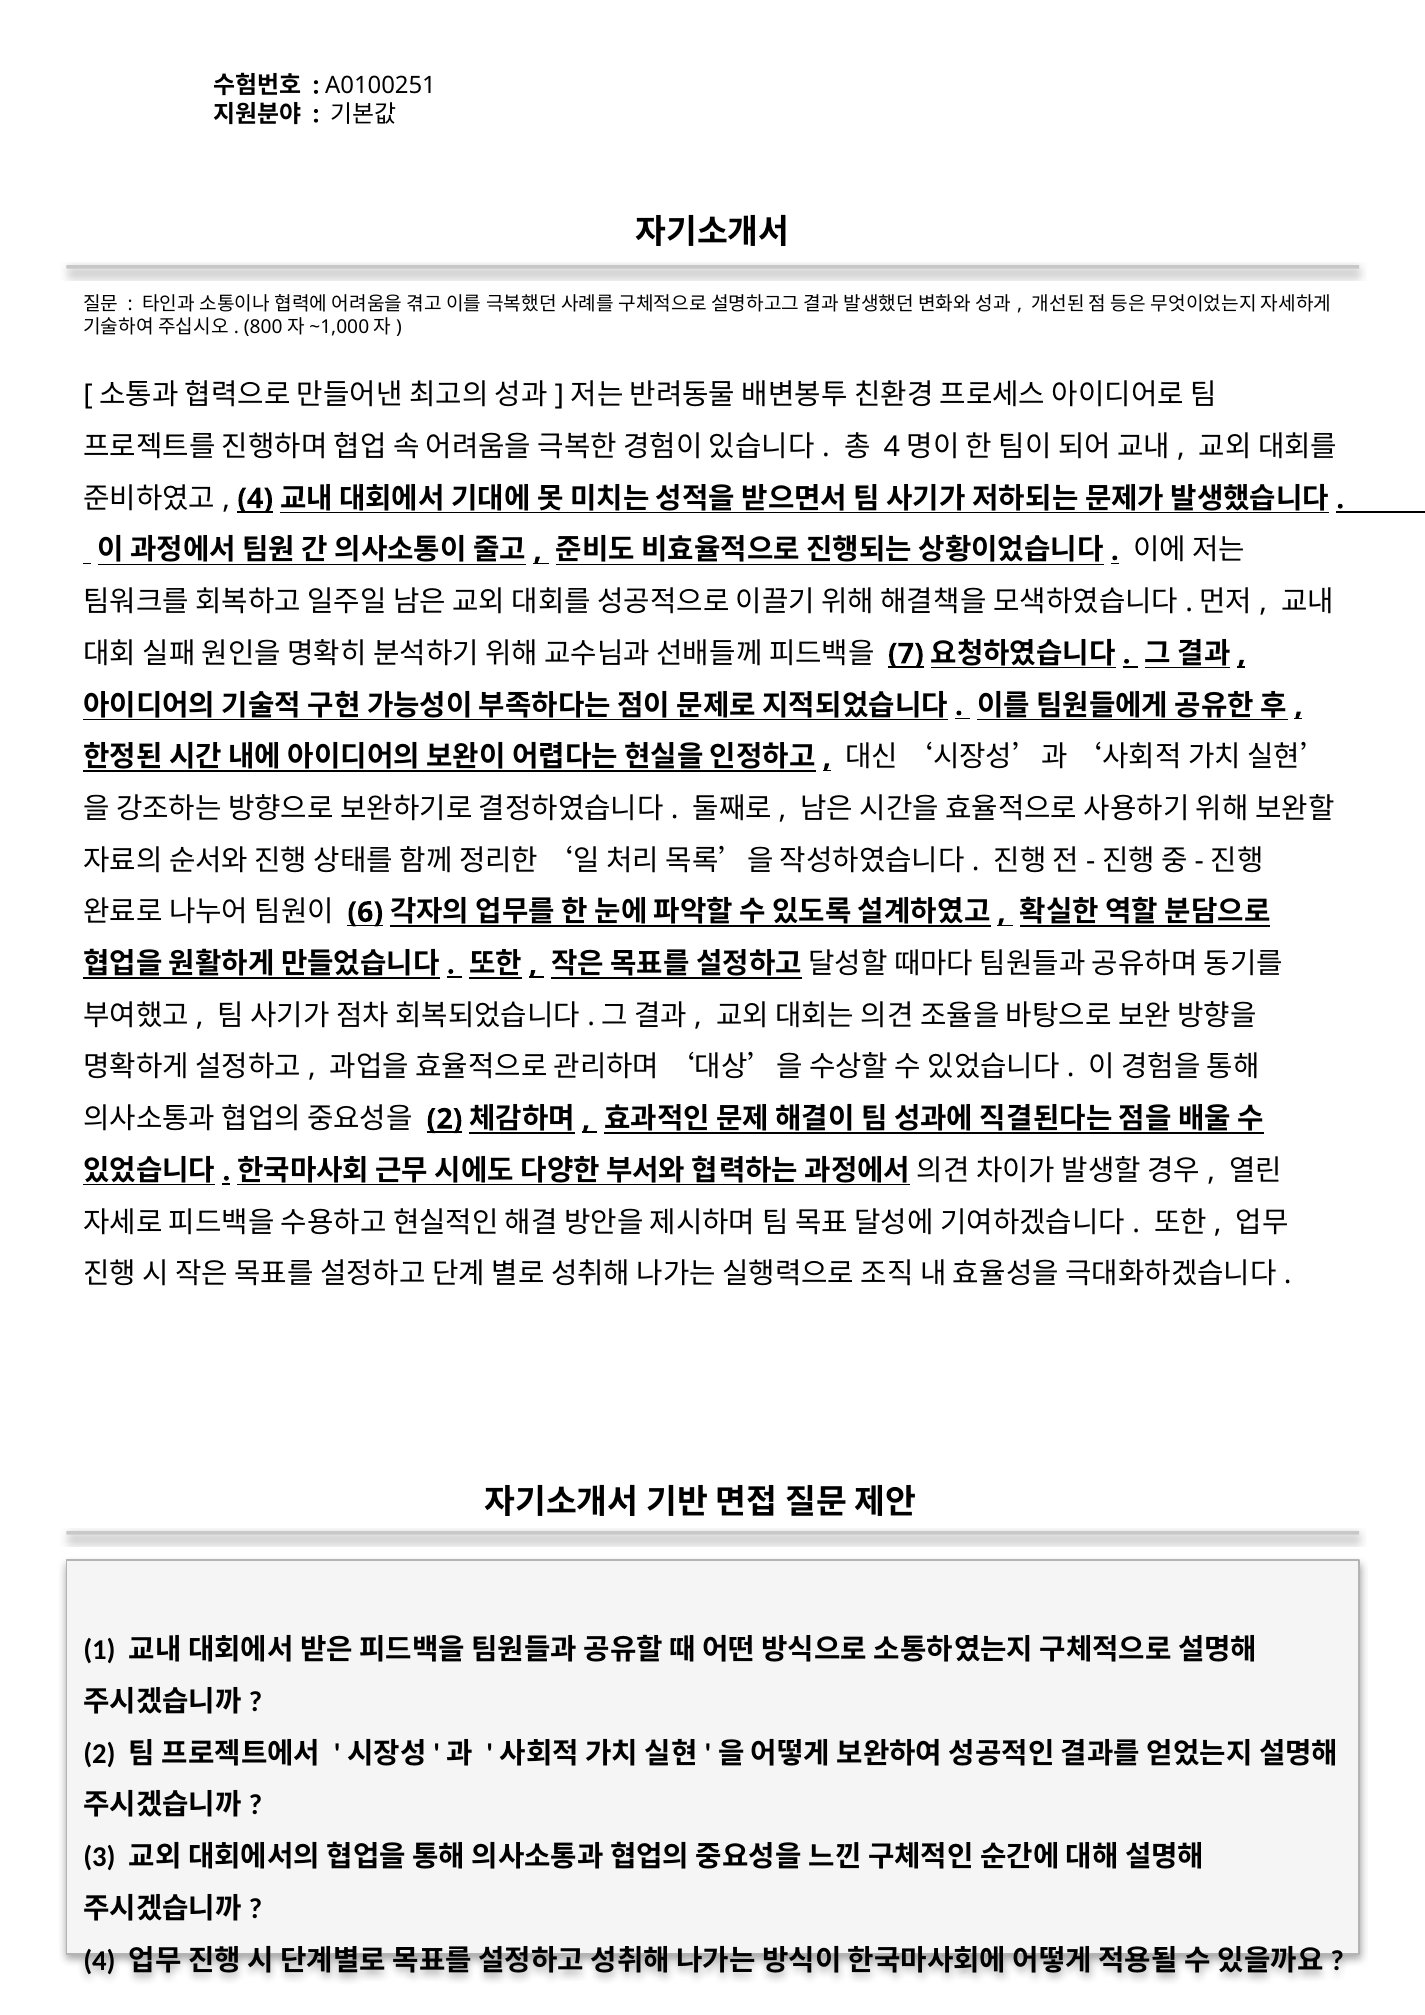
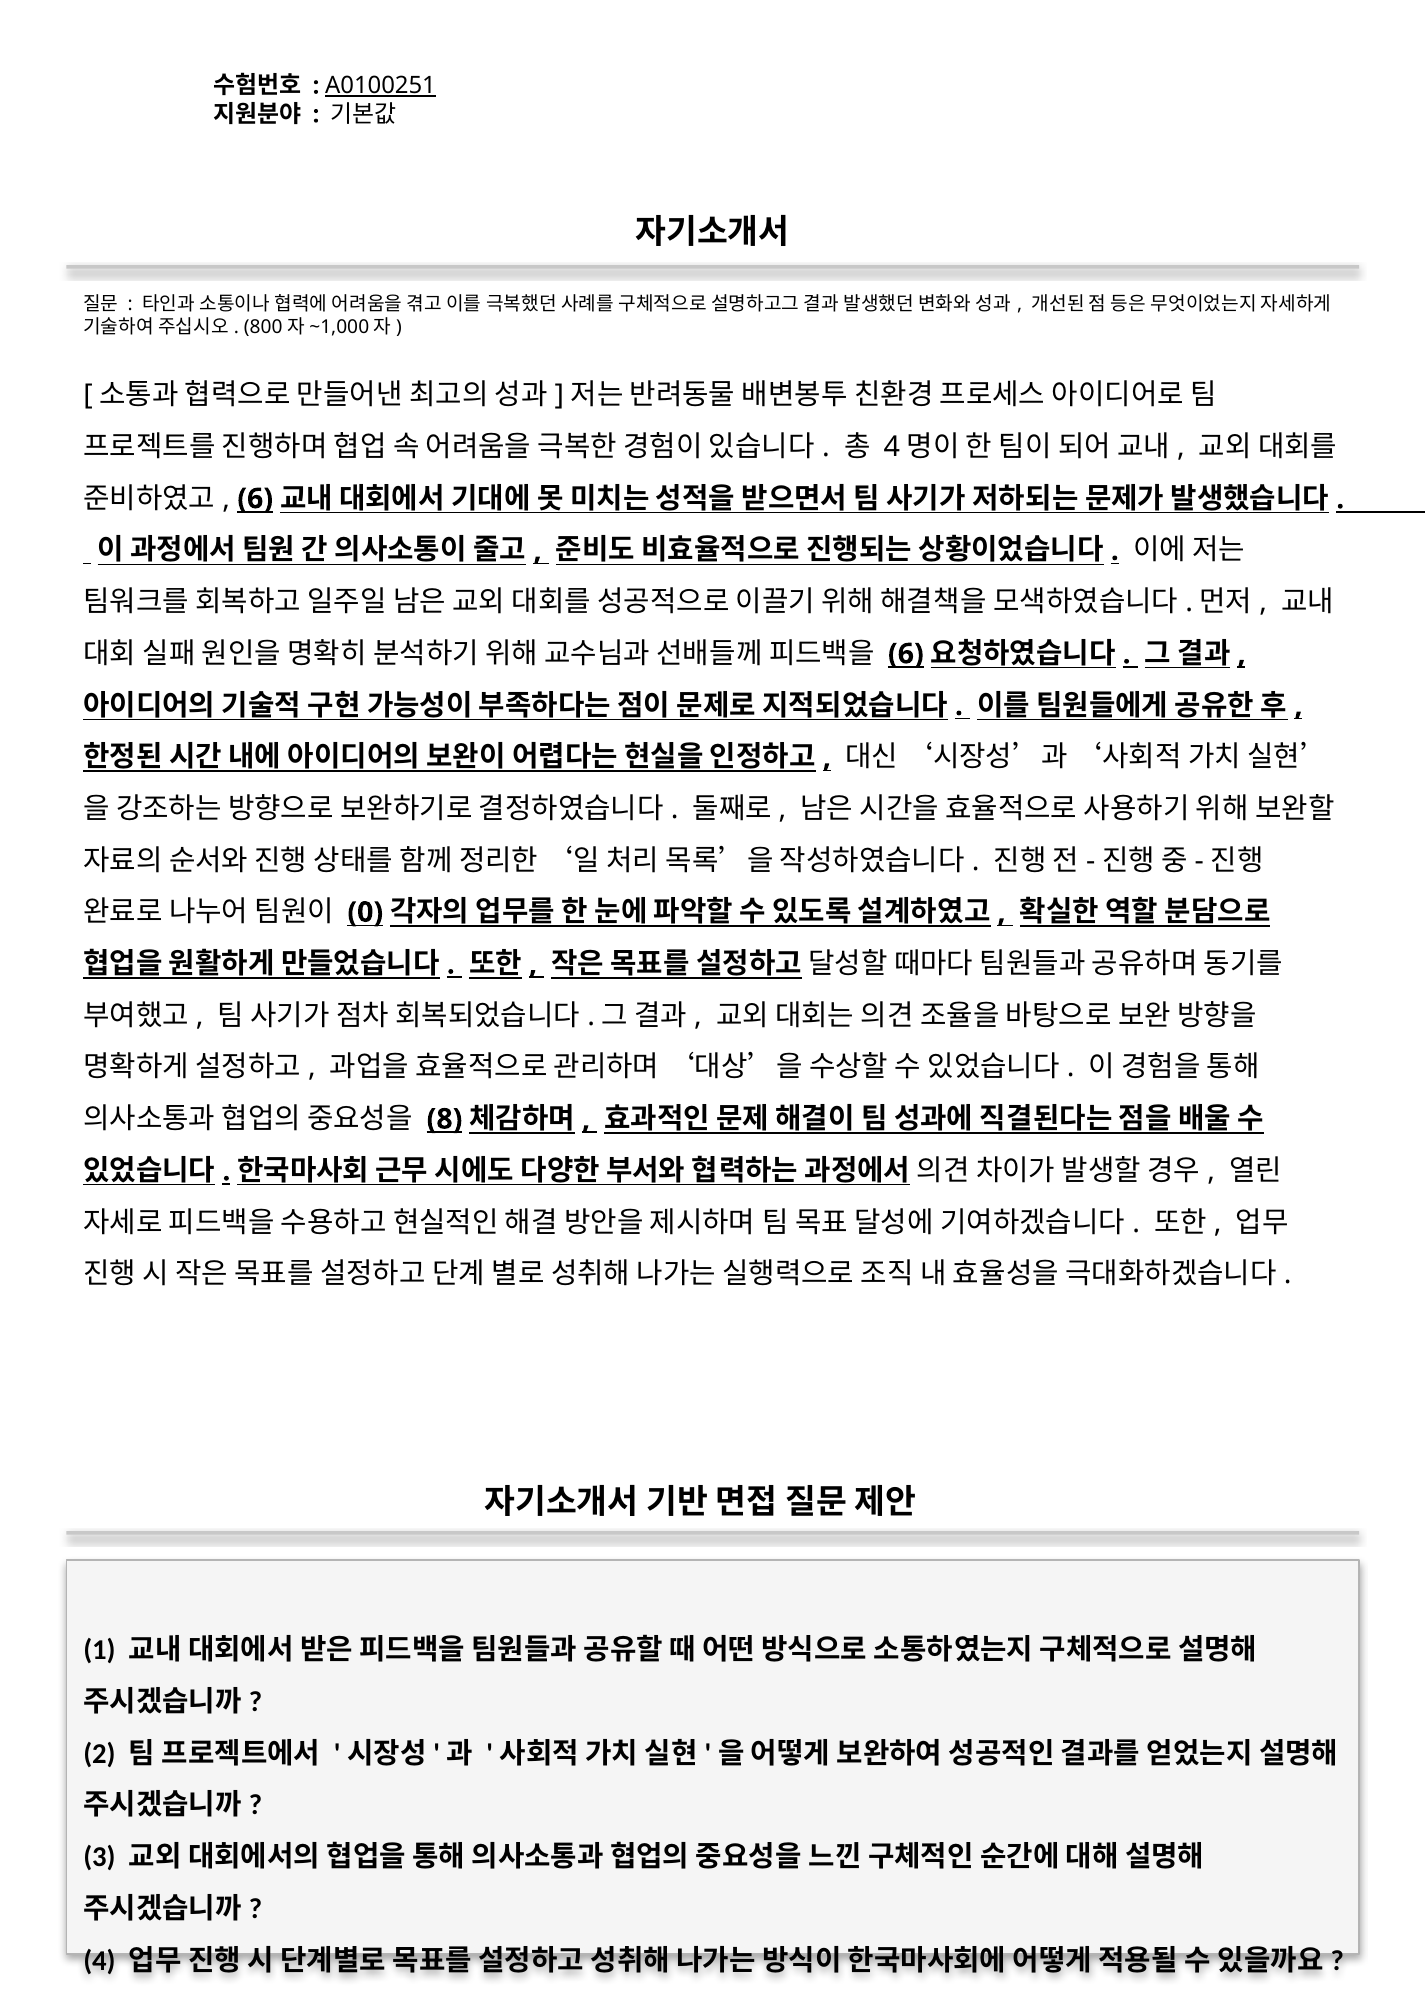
A0100251 underline: none -> present
4 at (255, 499): 4 -> 6
7 at (906, 654): 7 -> 6
6: 6 -> 0
2 at (445, 1119): 2 -> 8
